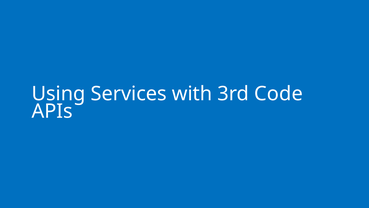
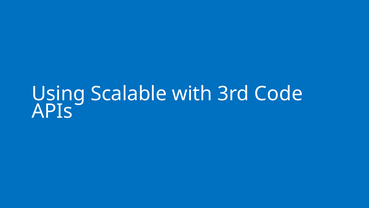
Services: Services -> Scalable
